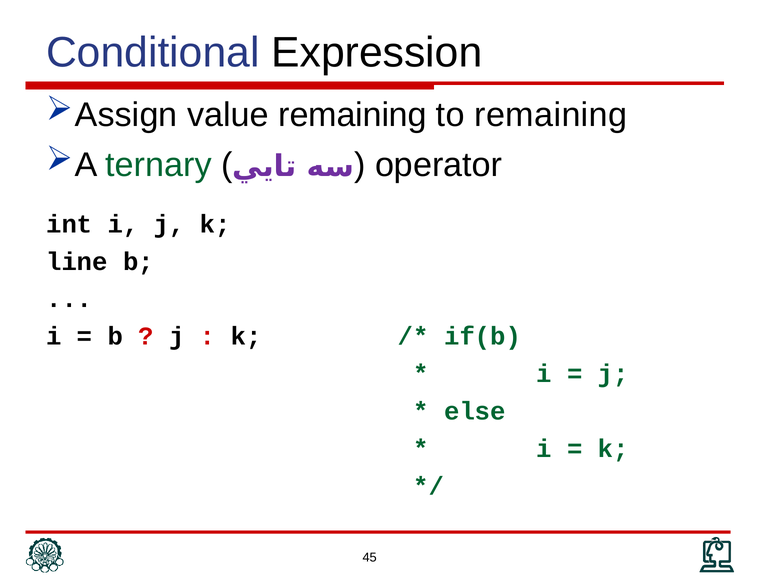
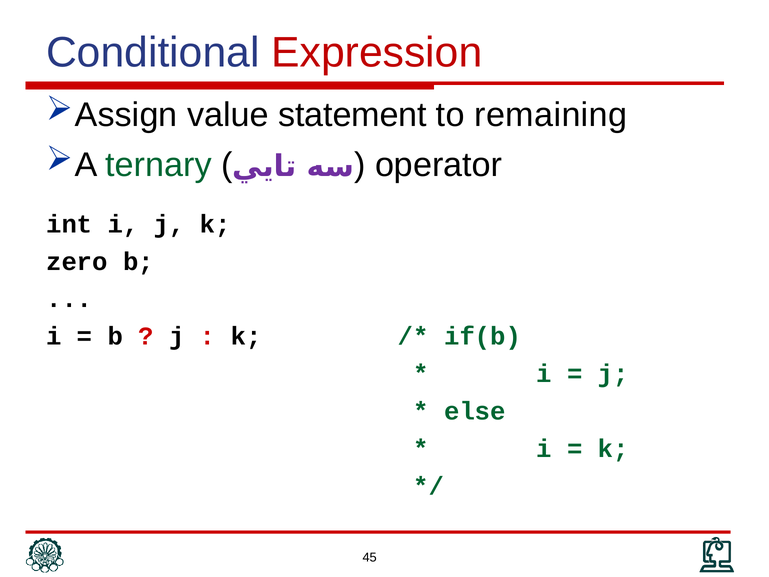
Expression colour: black -> red
value remaining: remaining -> statement
line: line -> zero
